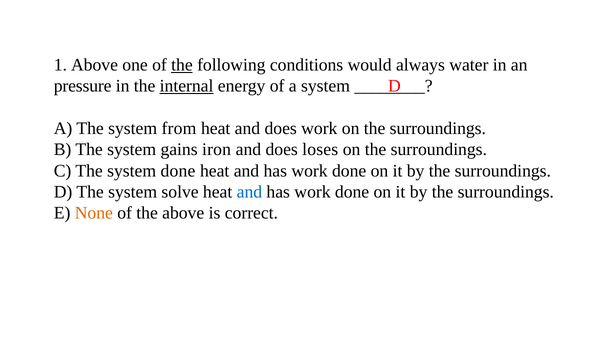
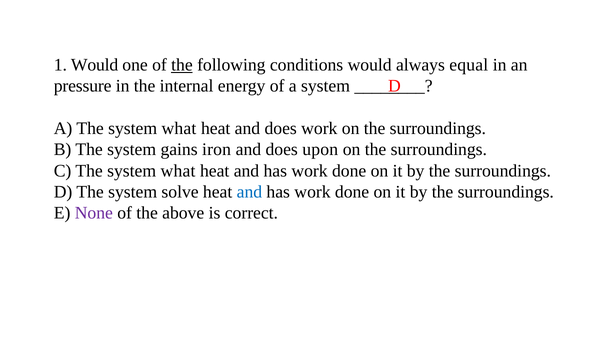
1 Above: Above -> Would
water: water -> equal
internal underline: present -> none
A The system from: from -> what
loses: loses -> upon
C The system done: done -> what
None colour: orange -> purple
